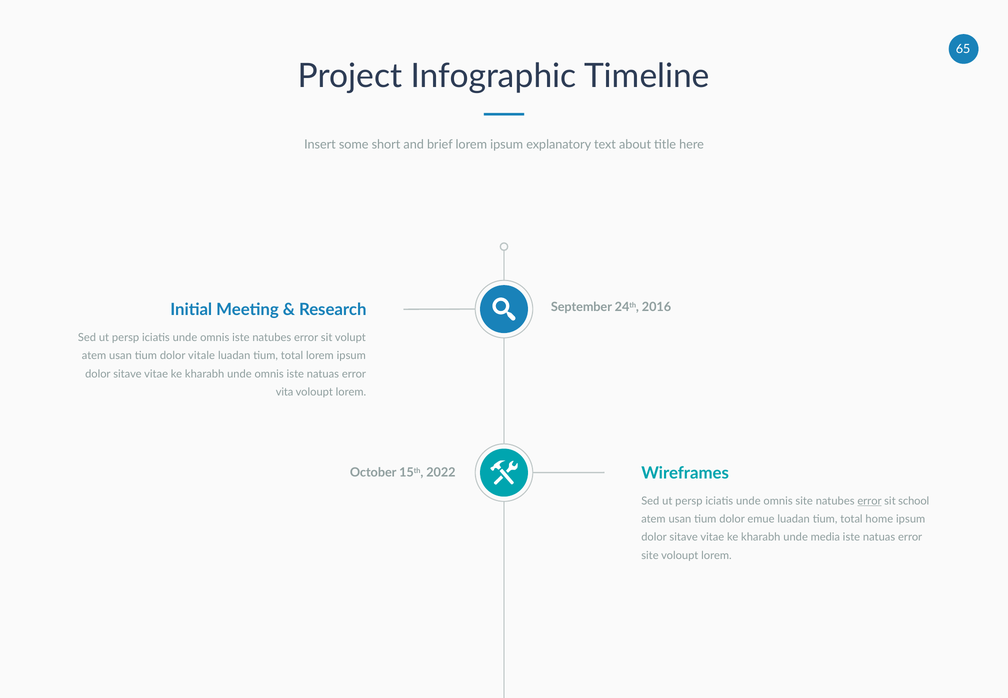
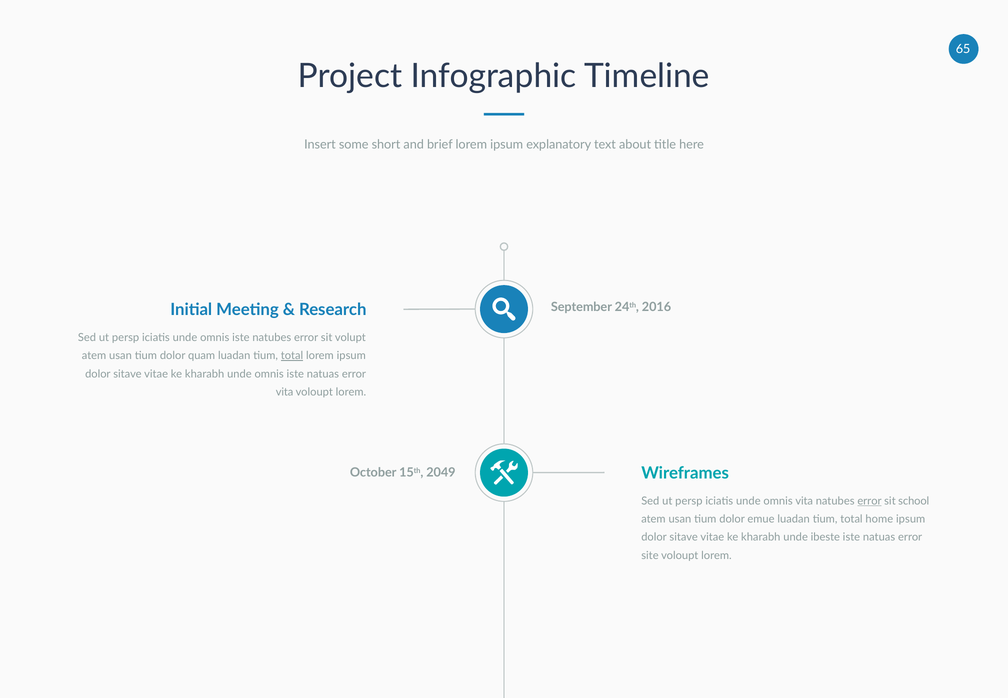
vitale: vitale -> quam
total at (292, 356) underline: none -> present
2022: 2022 -> 2049
omnis site: site -> vita
media: media -> ibeste
